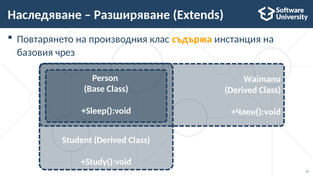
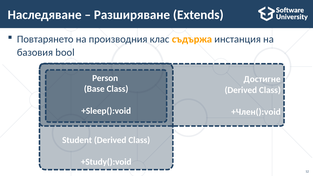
чрез: чрез -> bool
Waimanu: Waimanu -> Достигне
